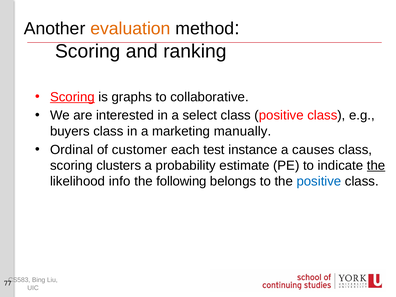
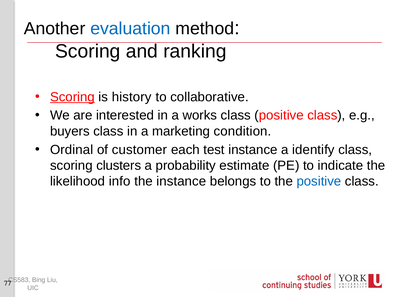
evaluation colour: orange -> blue
graphs: graphs -> history
select: select -> works
manually: manually -> condition
causes: causes -> identify
the at (376, 166) underline: present -> none
the following: following -> instance
